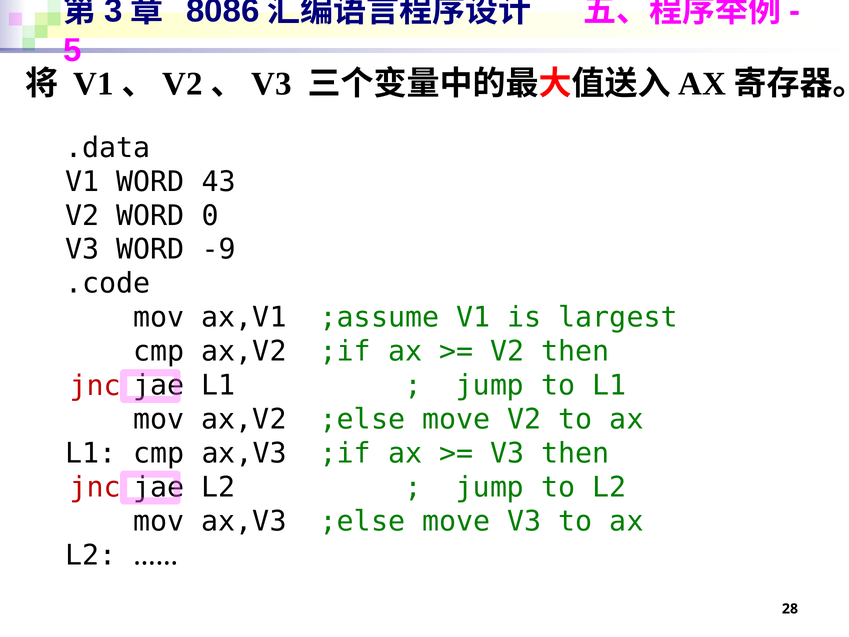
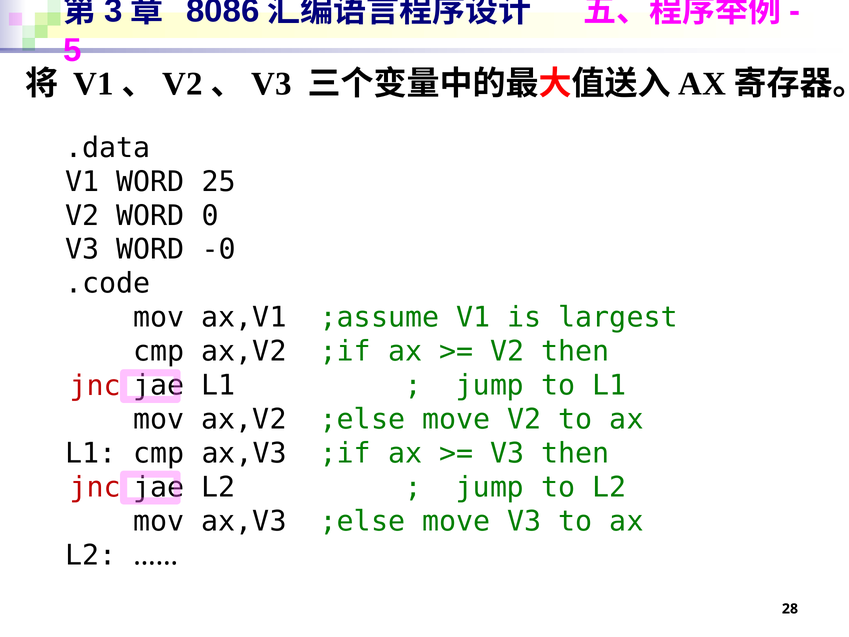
43: 43 -> 25
-9: -9 -> -0
